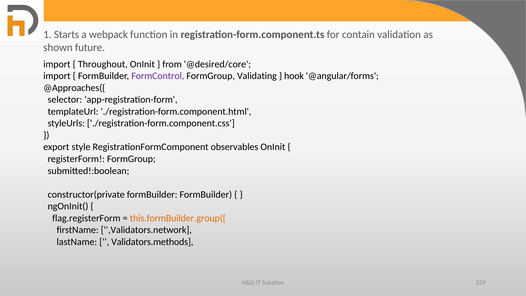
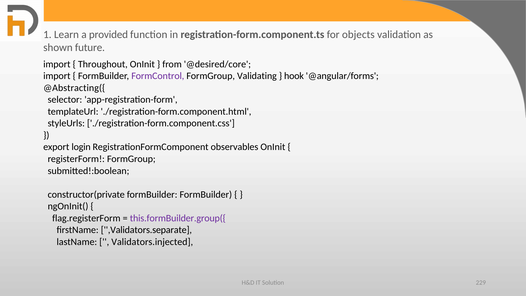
Starts: Starts -> Learn
webpack: webpack -> provided
contain: contain -> objects
@Approaches({: @Approaches({ -> @Abstracting({
style: style -> login
this.formBuilder.group({ colour: orange -> purple
,Validators.network: ,Validators.network -> ,Validators.separate
Validators.methods: Validators.methods -> Validators.injected
